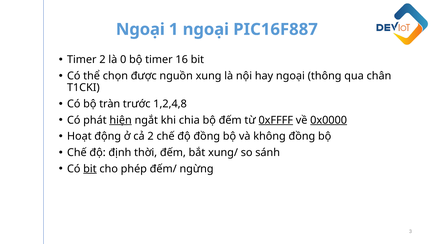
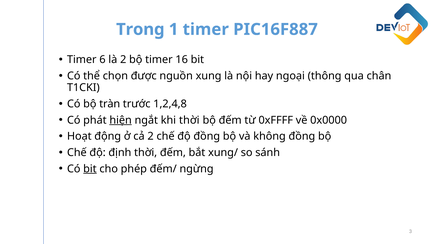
Ngoại at (140, 29): Ngoại -> Trong
1 ngoại: ngoại -> timer
Timer 2: 2 -> 6
là 0: 0 -> 2
khi chia: chia -> thời
0xFFFF underline: present -> none
0x0000 underline: present -> none
